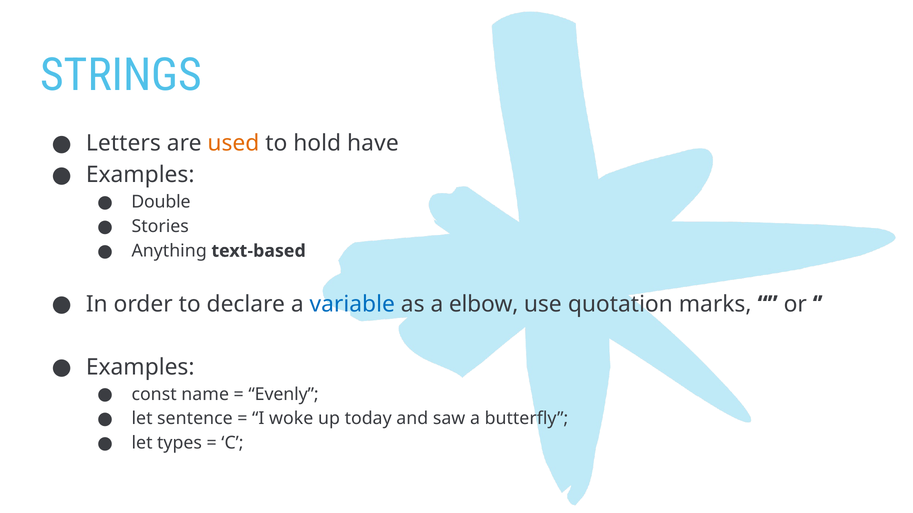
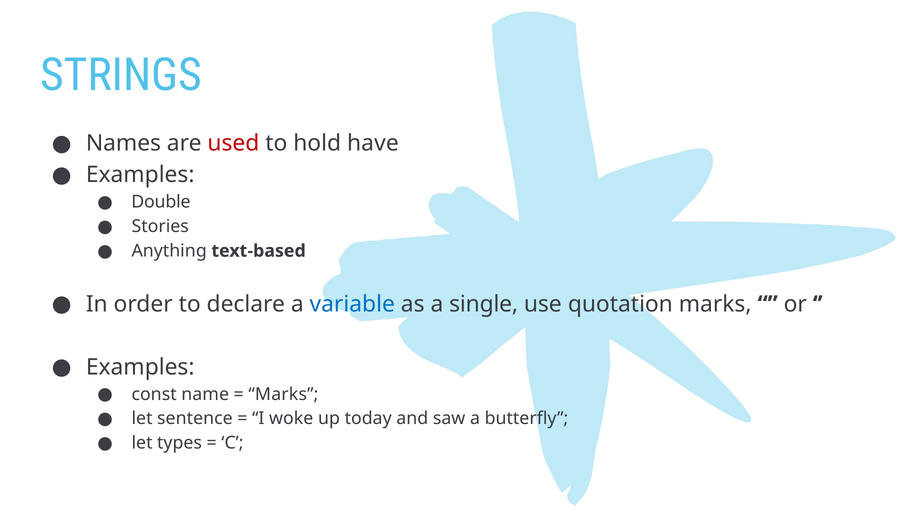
Letters: Letters -> Names
used colour: orange -> red
elbow: elbow -> single
Evenly at (284, 395): Evenly -> Marks
